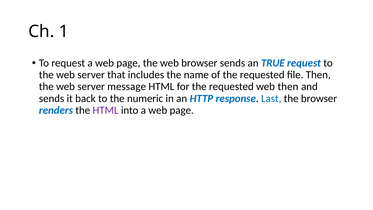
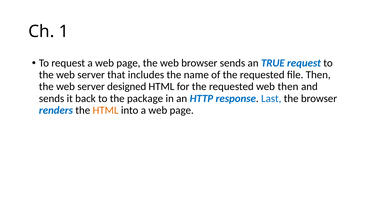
message: message -> designed
numeric: numeric -> package
HTML at (106, 110) colour: purple -> orange
